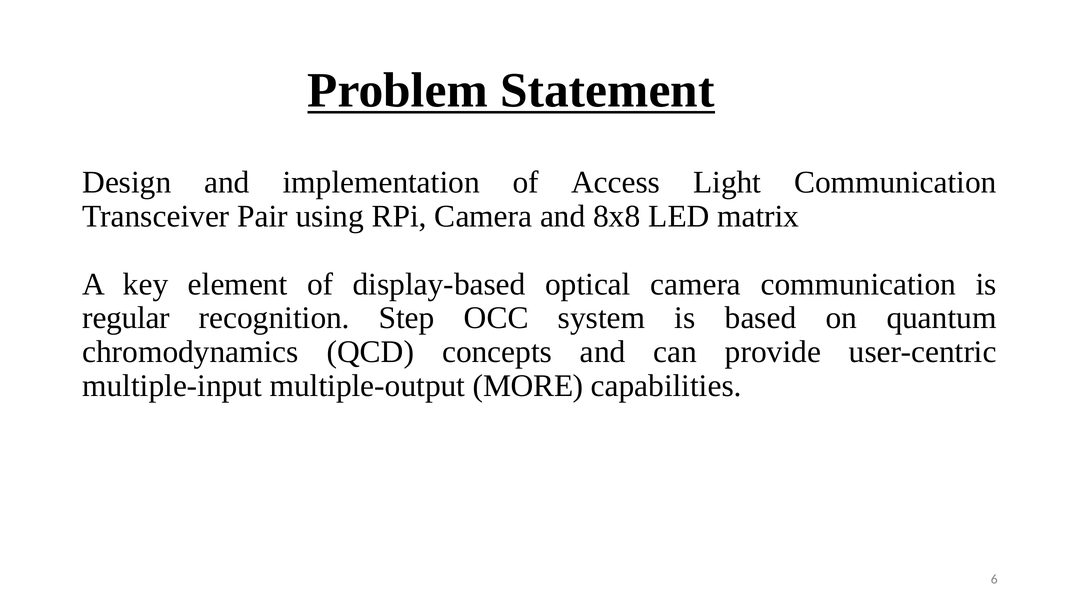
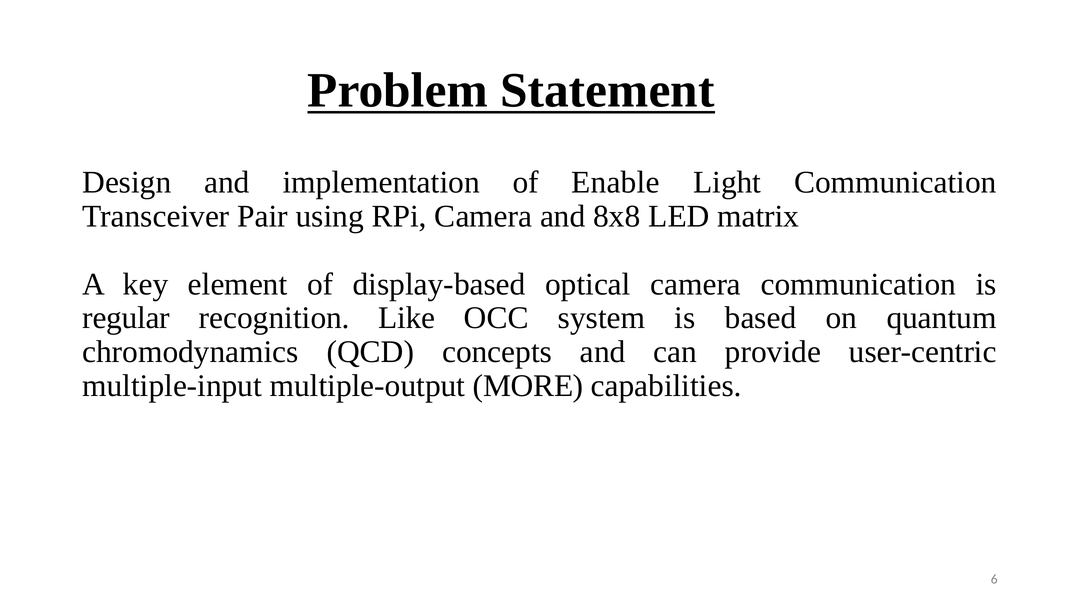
Access: Access -> Enable
Step: Step -> Like
